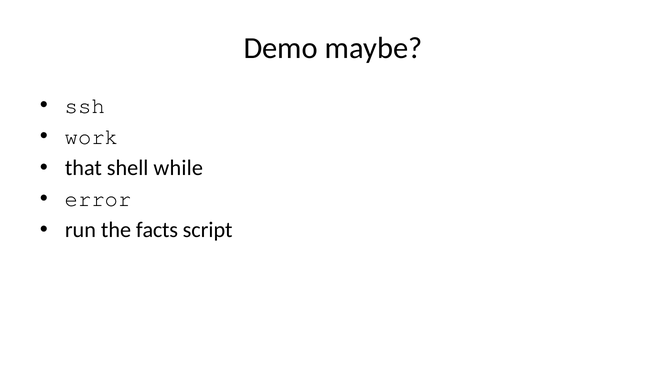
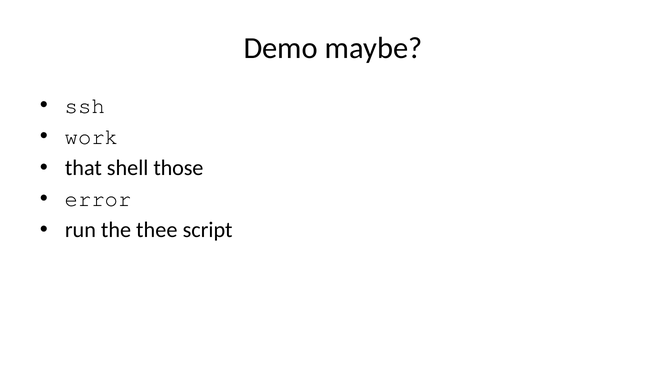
while: while -> those
facts: facts -> thee
